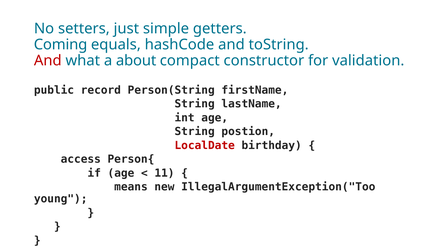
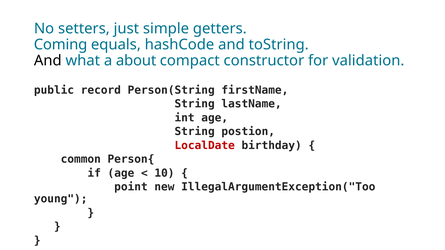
And at (48, 61) colour: red -> black
access: access -> common
11: 11 -> 10
means: means -> point
